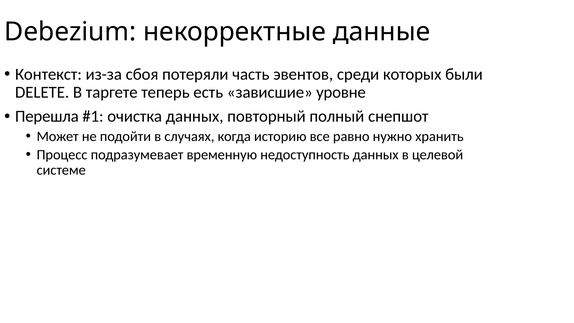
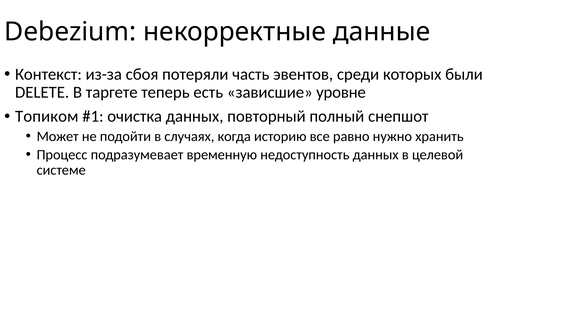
Перешла: Перешла -> Топиком
